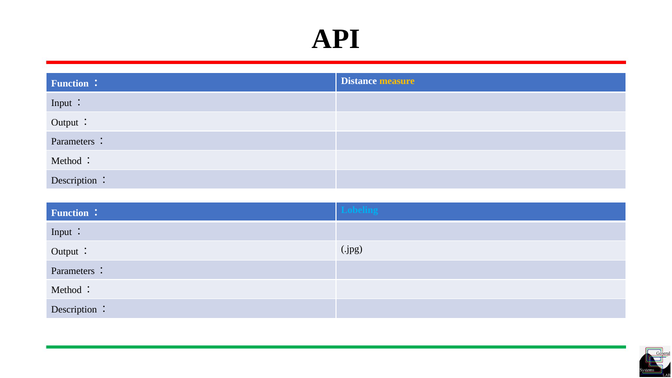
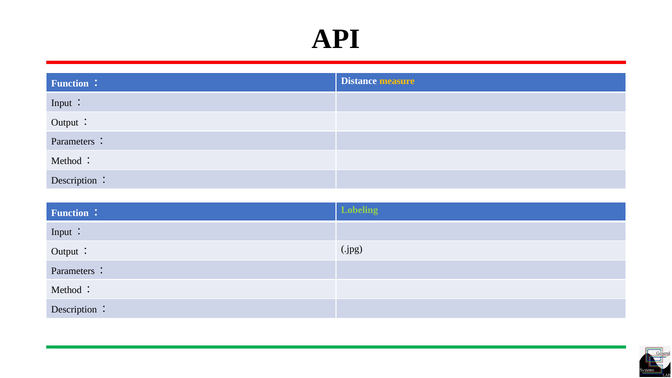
Lobeling colour: light blue -> light green
